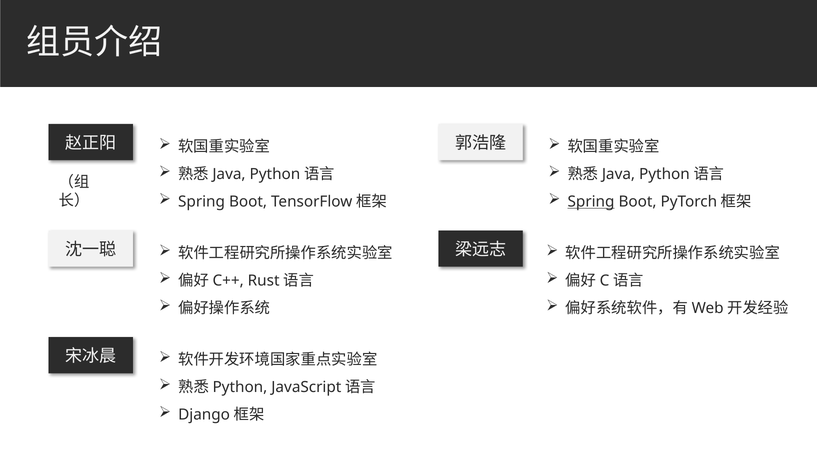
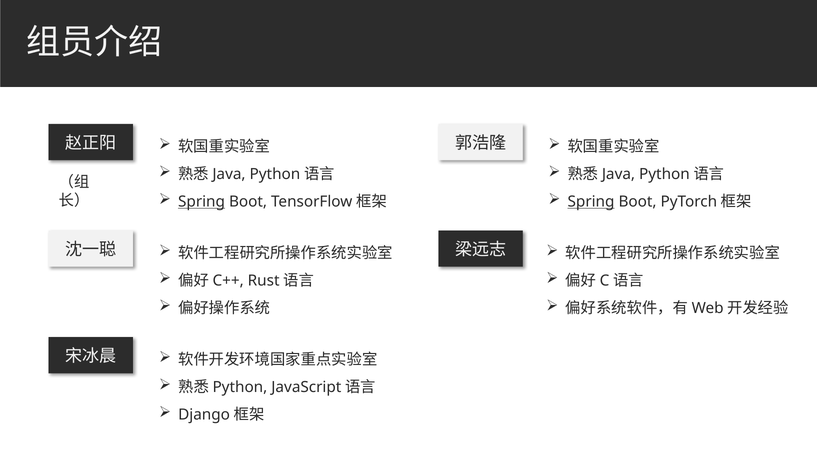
Spring at (202, 201) underline: none -> present
